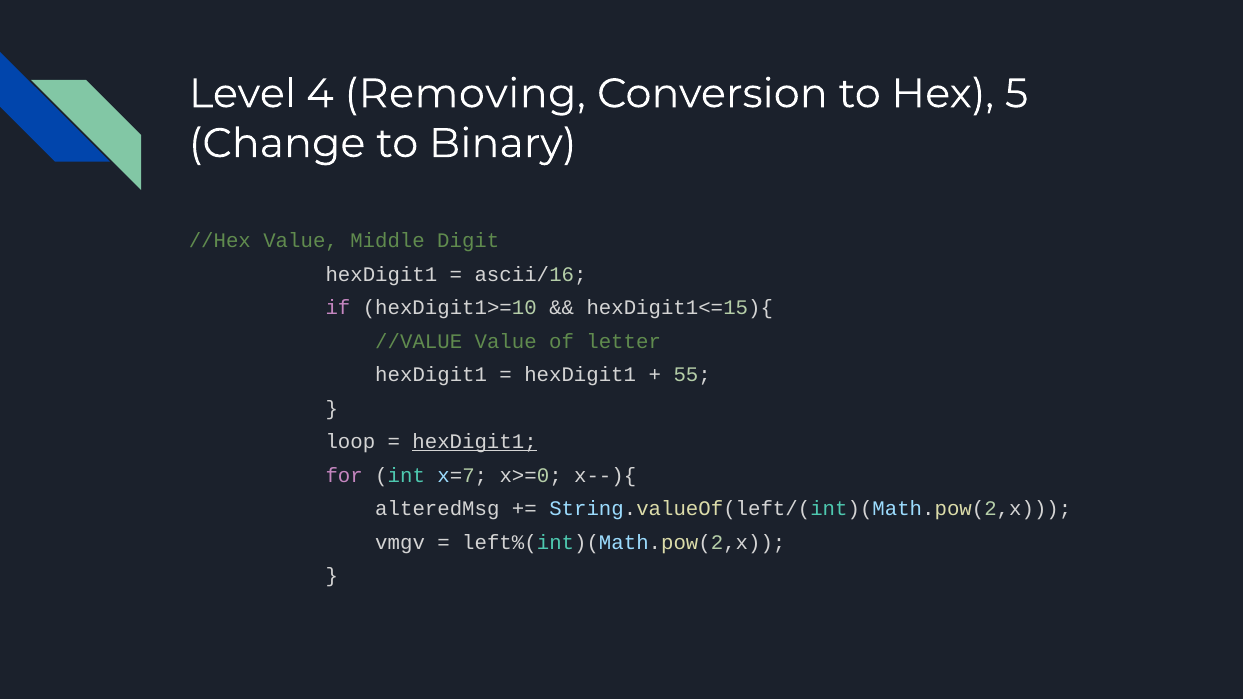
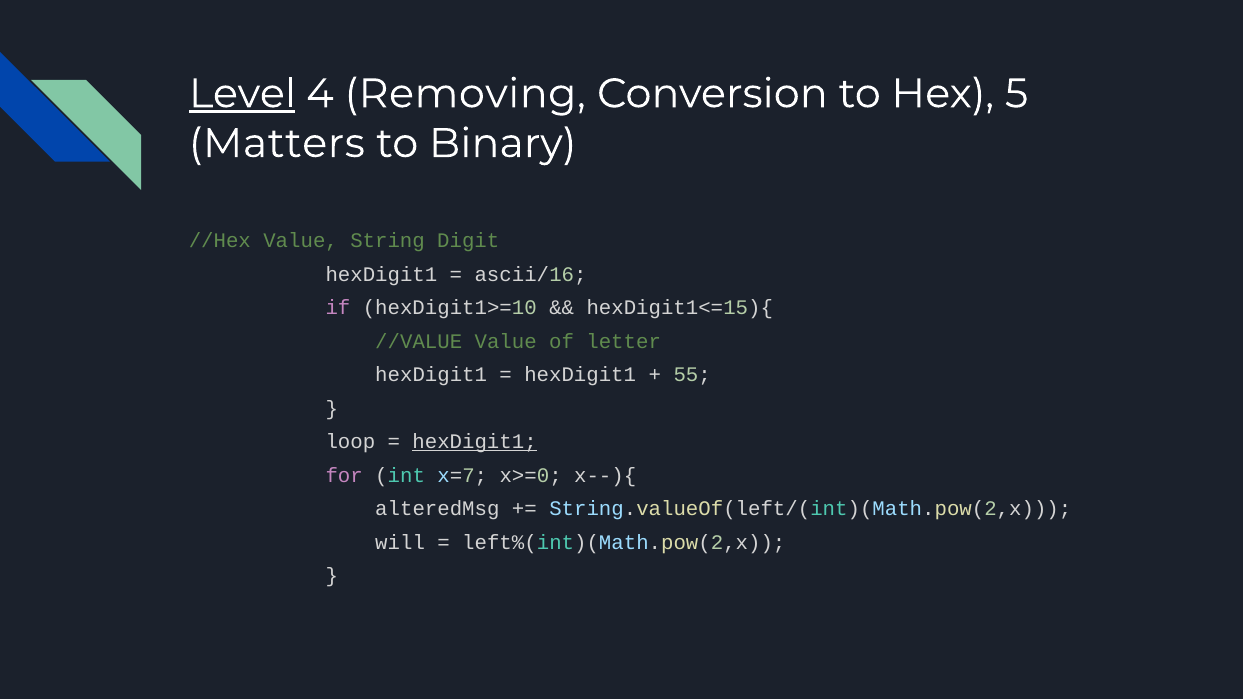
Level underline: none -> present
Change: Change -> Matters
Middle: Middle -> String
vmgv: vmgv -> will
